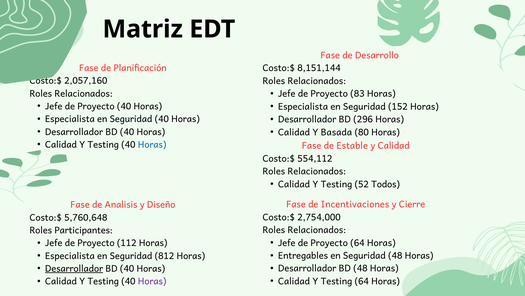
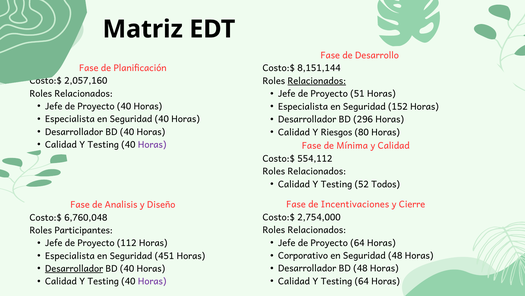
Relacionados at (317, 81) underline: none -> present
83: 83 -> 51
Basada: Basada -> Riesgos
Horas at (152, 144) colour: blue -> purple
Estable: Estable -> Mínima
5,760,648: 5,760,648 -> 6,760,048
Entregables: Entregables -> Corporativo
812: 812 -> 451
